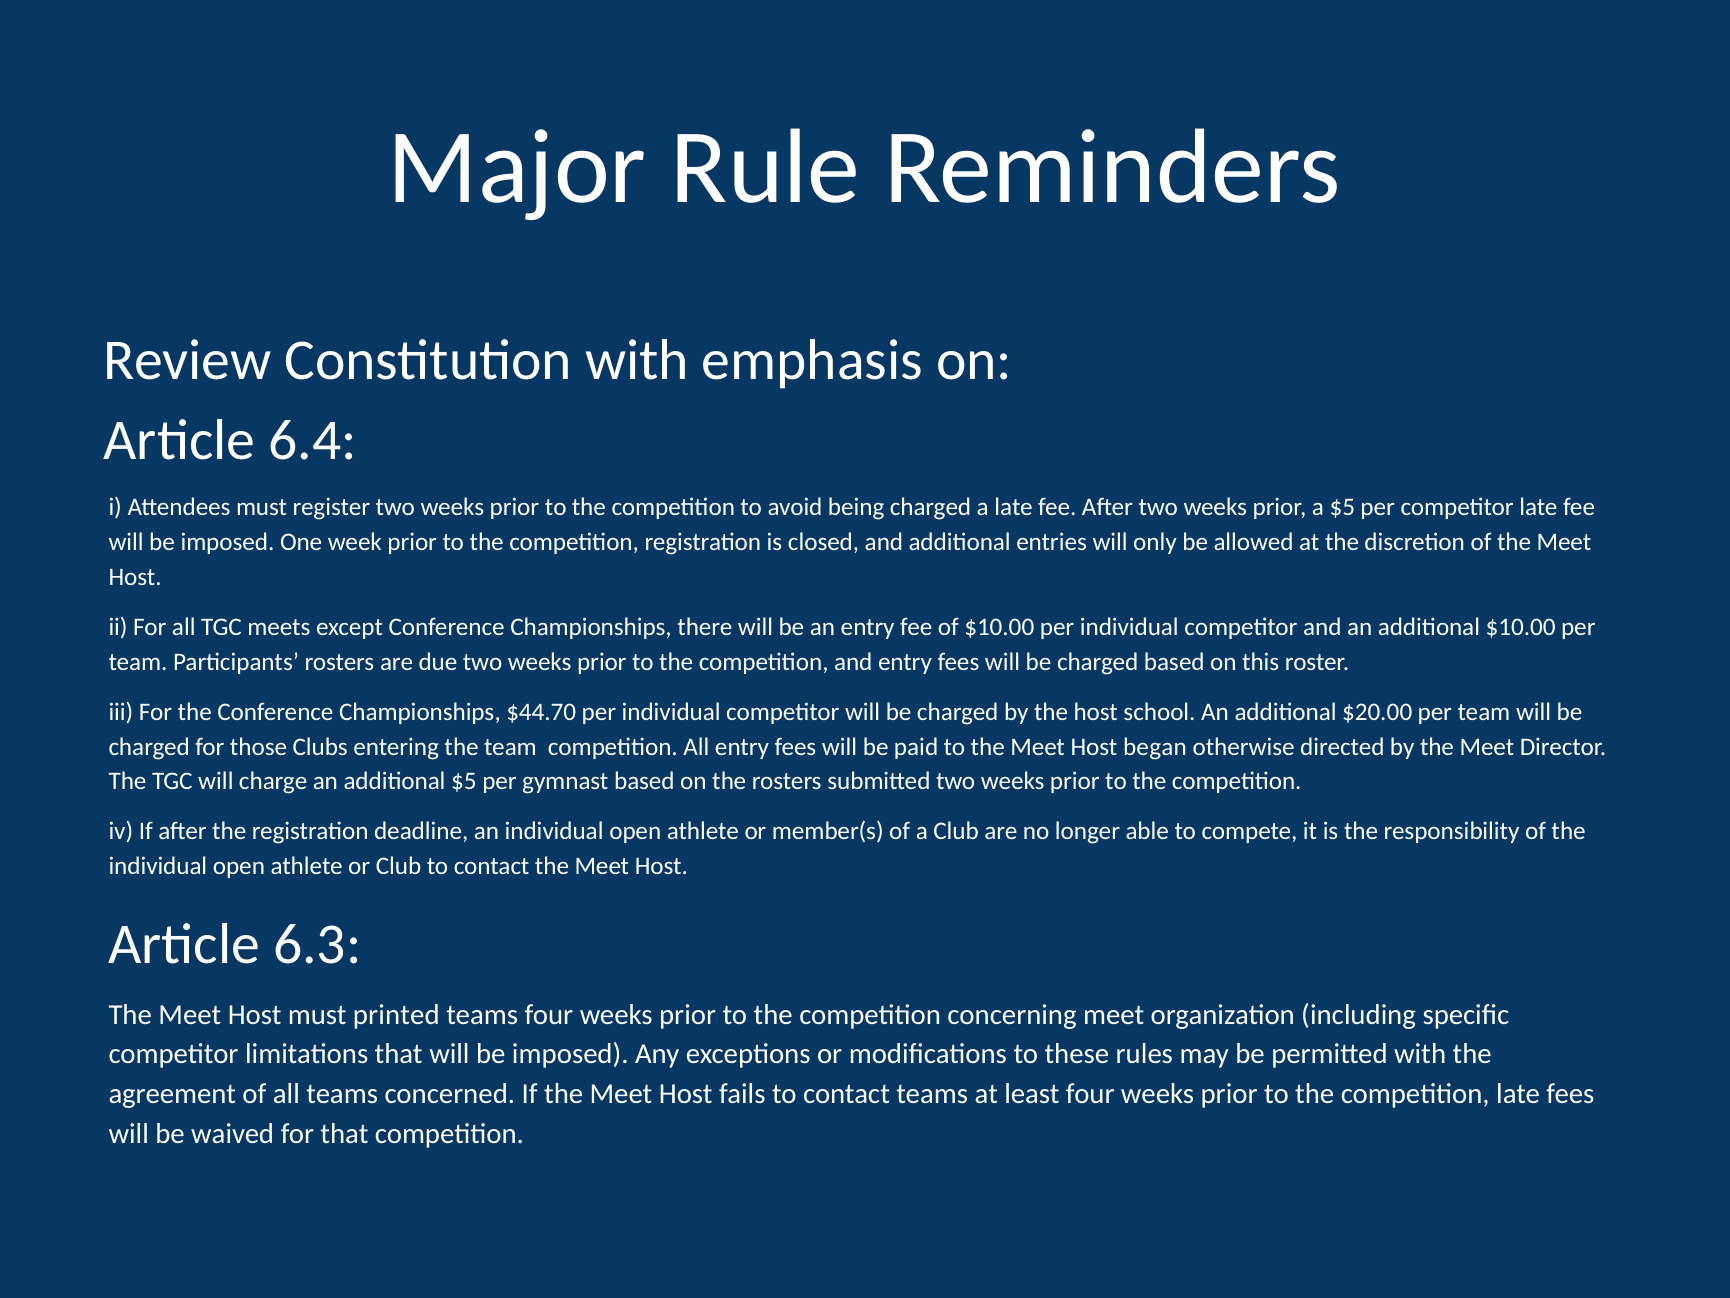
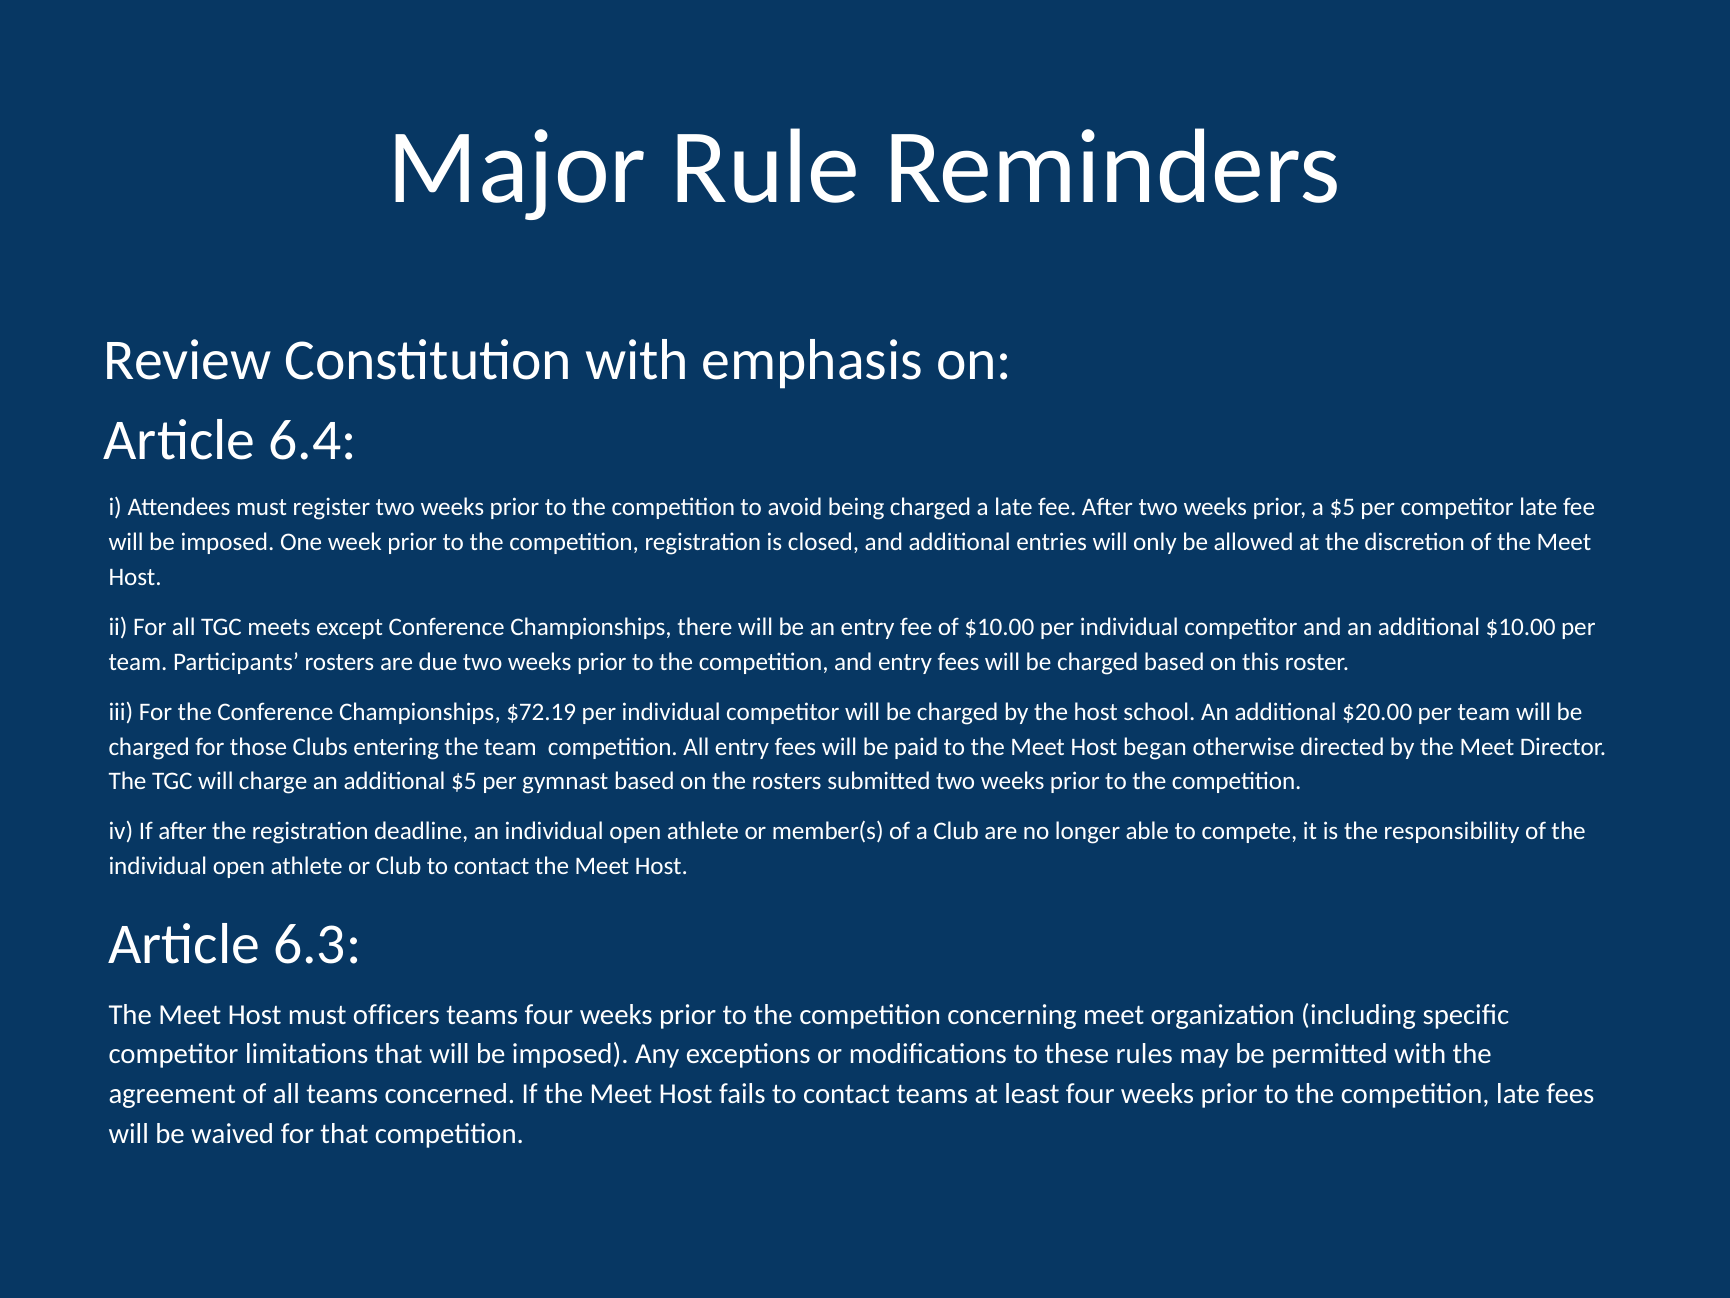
$44.70: $44.70 -> $72.19
printed: printed -> officers
